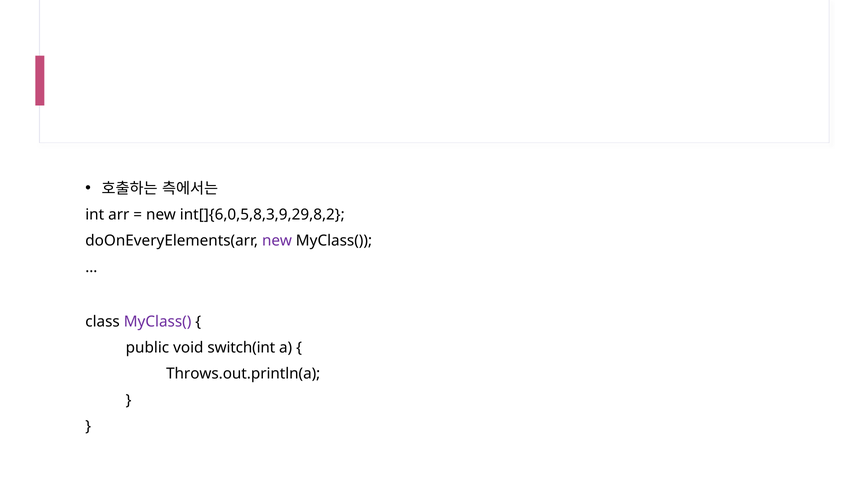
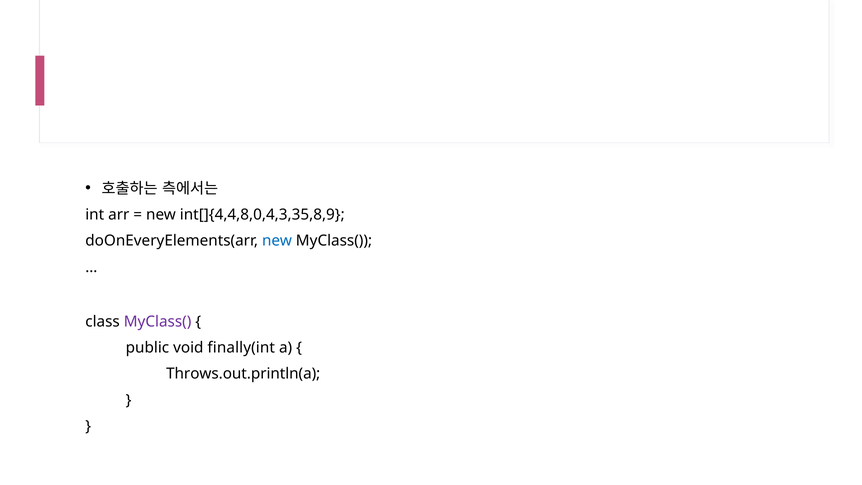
int[]{6,0,5,8,3,9,29,8,2: int[]{6,0,5,8,3,9,29,8,2 -> int[]{4,4,8,0,4,3,35,8,9
new at (277, 241) colour: purple -> blue
switch(int: switch(int -> finally(int
